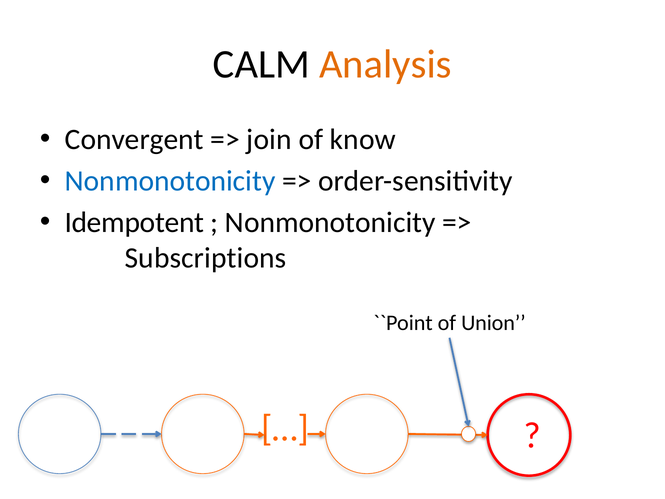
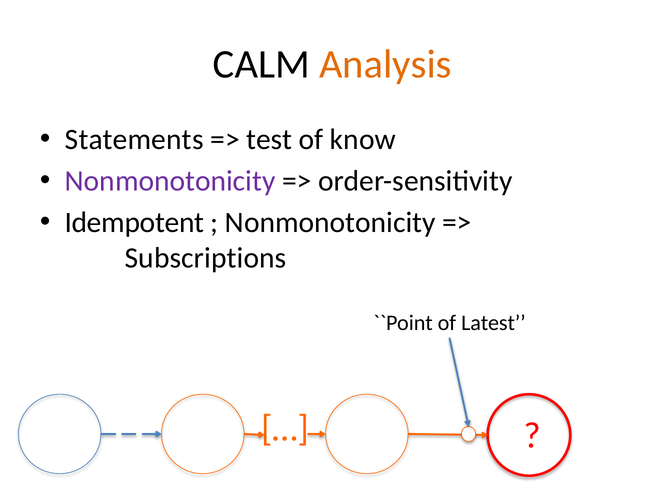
Convergent: Convergent -> Statements
join: join -> test
Nonmonotonicity at (170, 181) colour: blue -> purple
Union: Union -> Latest
